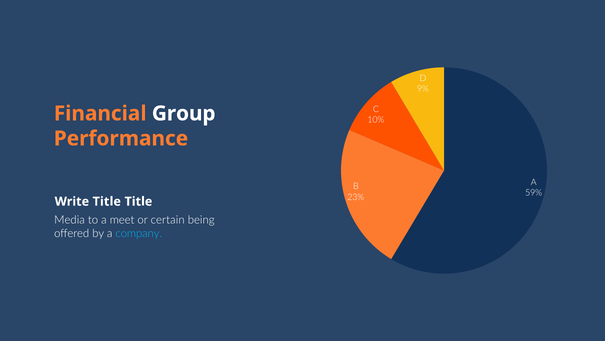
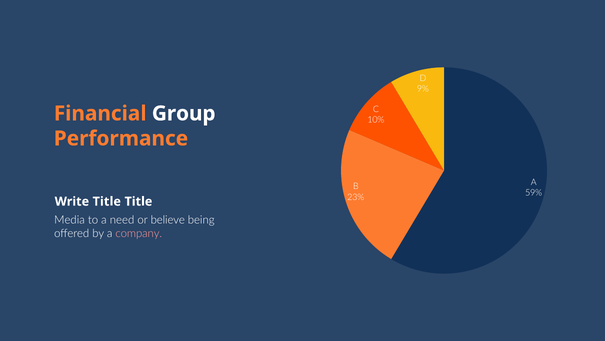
meet: meet -> need
certain: certain -> believe
company colour: light blue -> pink
